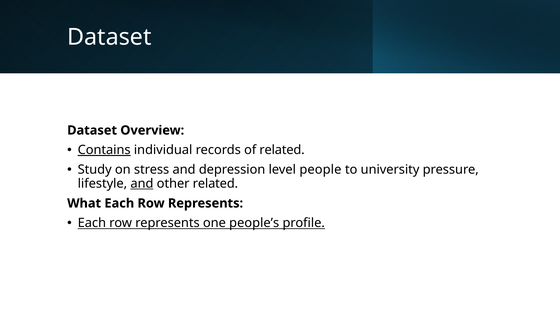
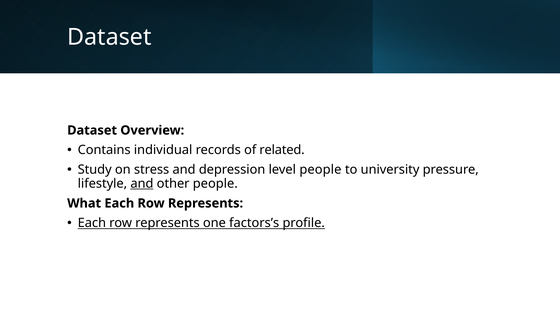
Contains underline: present -> none
other related: related -> people
people’s: people’s -> factors’s
